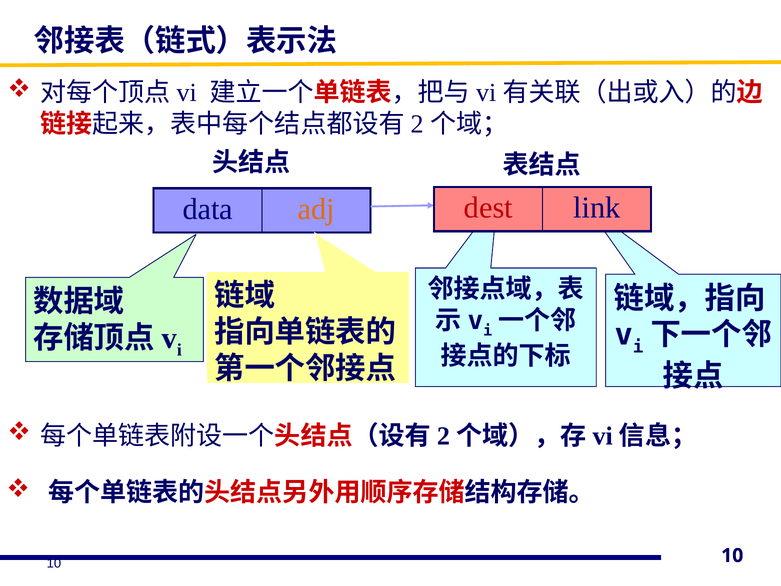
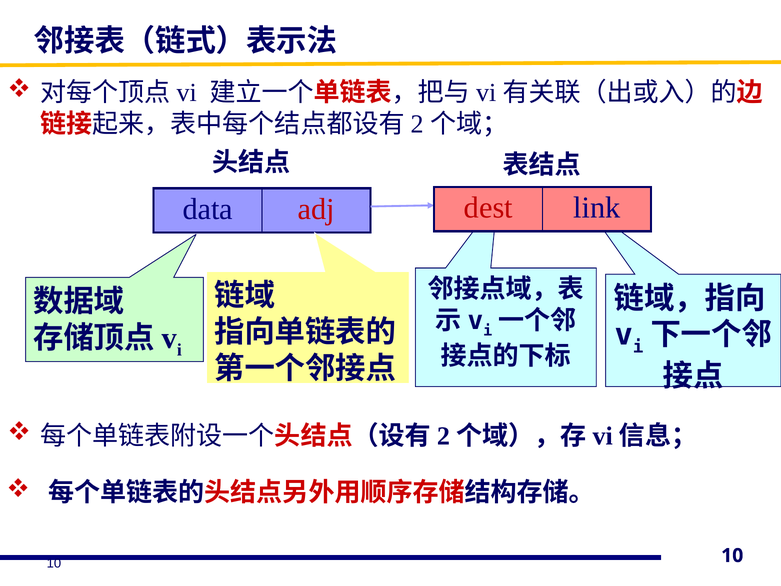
adj colour: orange -> red
